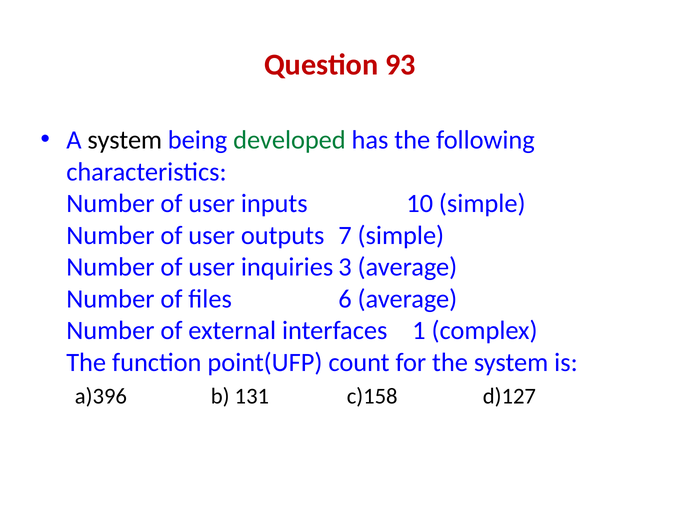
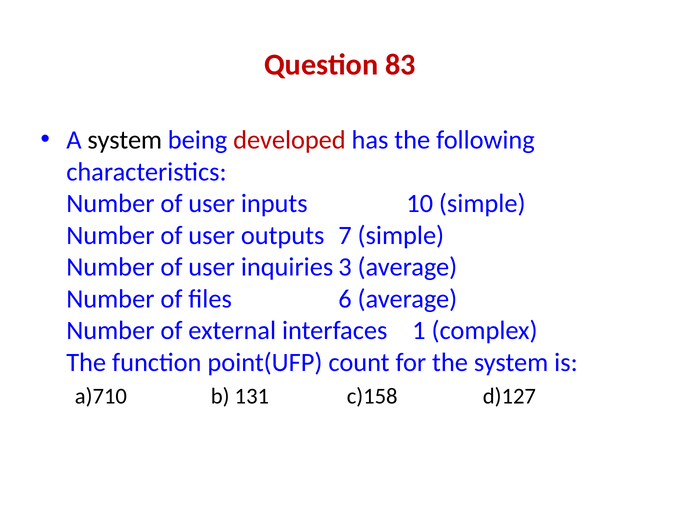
93: 93 -> 83
developed colour: green -> red
a)396: a)396 -> a)710
